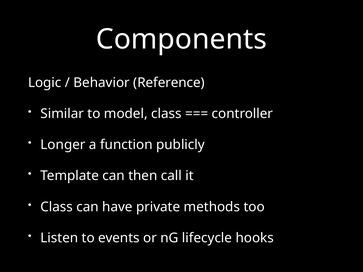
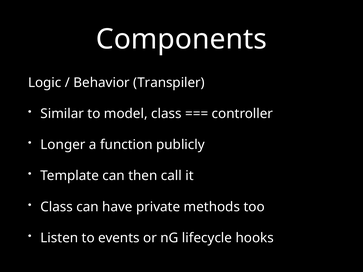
Reference: Reference -> Transpiler
